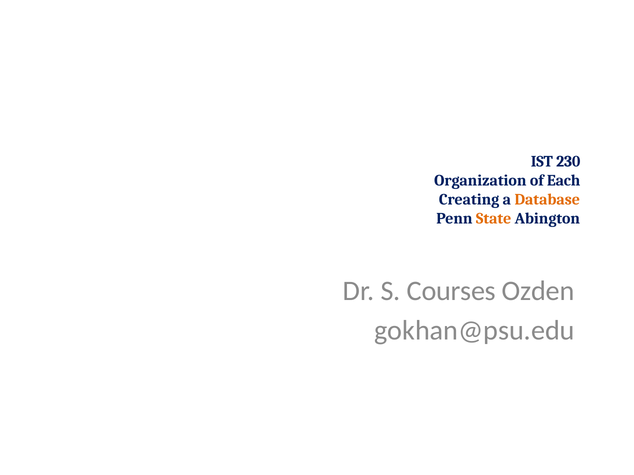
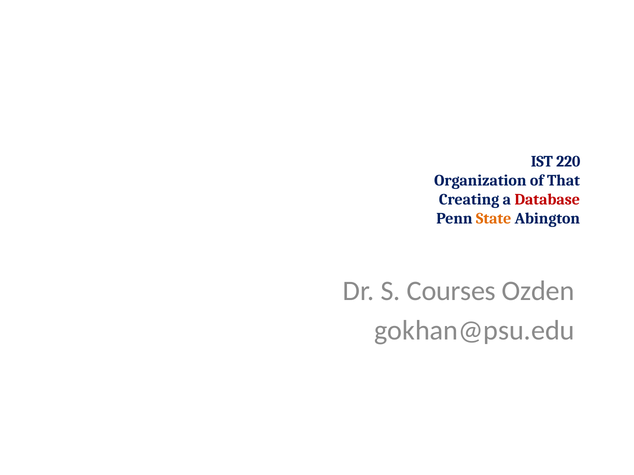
230: 230 -> 220
Each: Each -> That
Database colour: orange -> red
